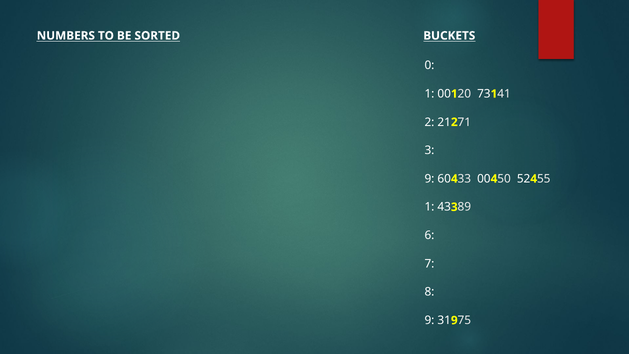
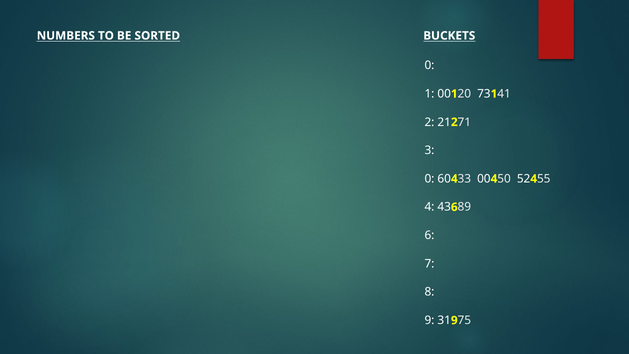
9 at (429, 179): 9 -> 0
1 at (429, 207): 1 -> 4
3 at (454, 207): 3 -> 6
